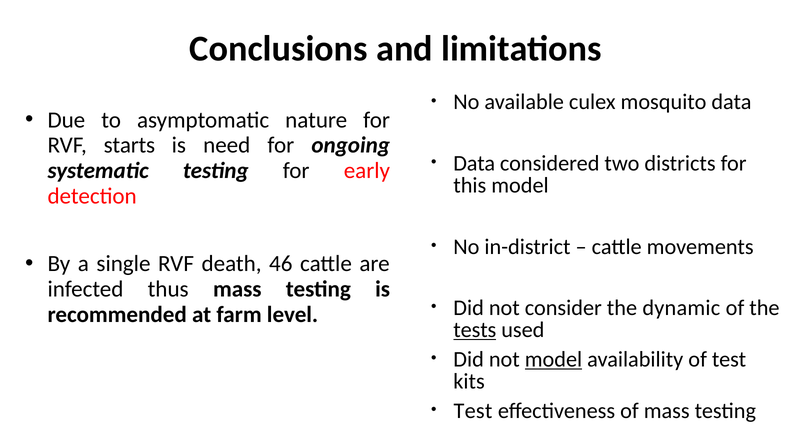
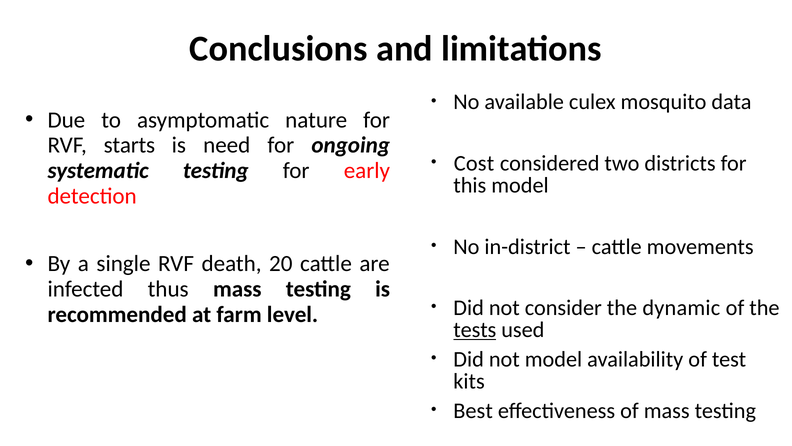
Data at (474, 163): Data -> Cost
46: 46 -> 20
model at (553, 359) underline: present -> none
Test at (473, 410): Test -> Best
